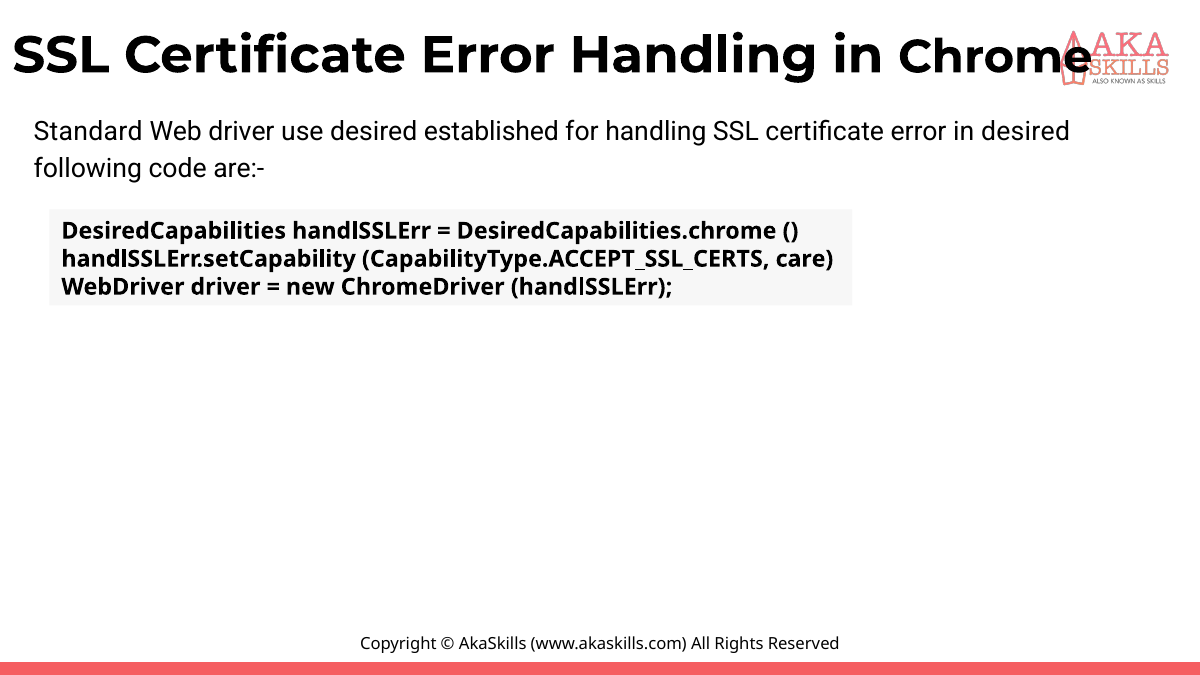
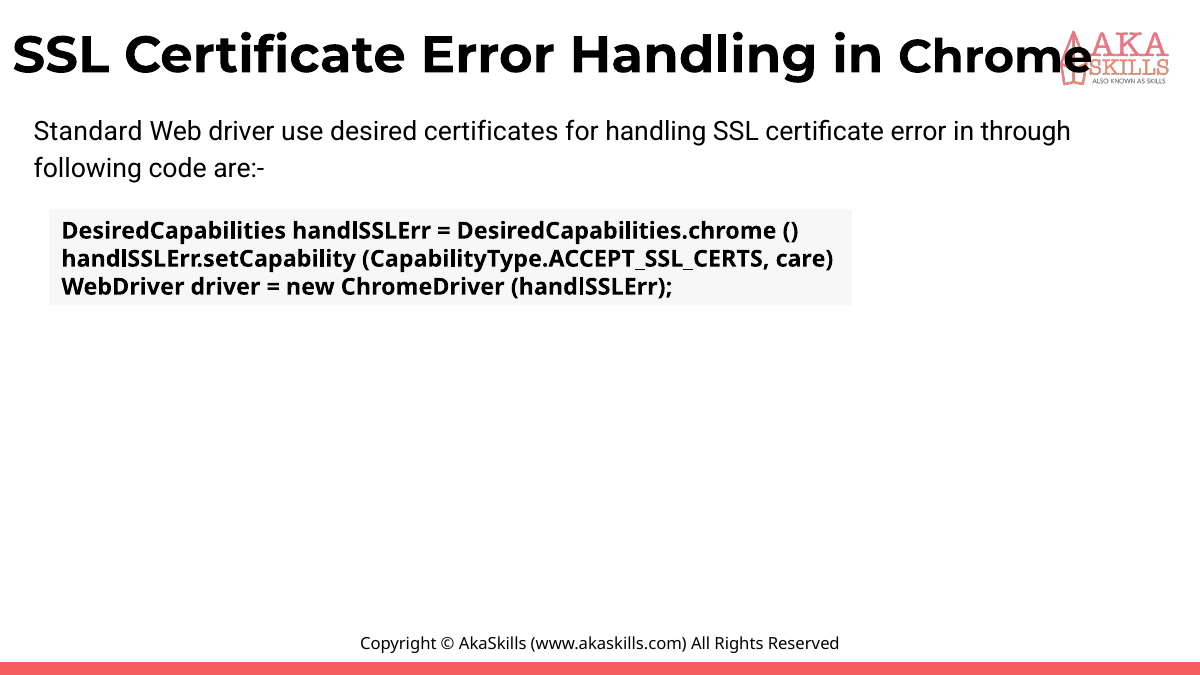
established: established -> certificates
in desired: desired -> through
